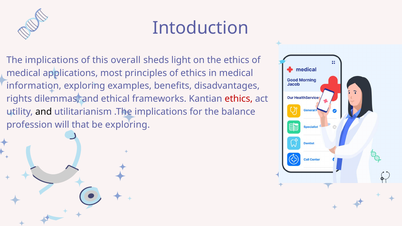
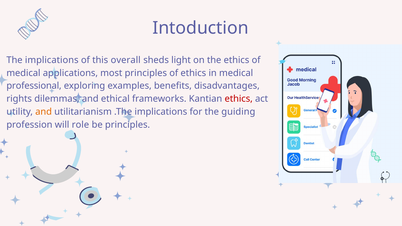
information: information -> professional
and at (44, 112) colour: black -> orange
balance: balance -> guiding
that: that -> role
be exploring: exploring -> principles
